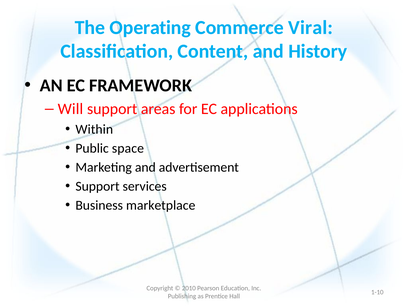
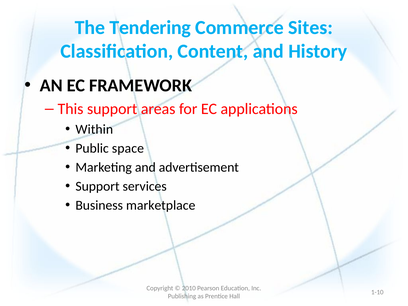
Operating: Operating -> Tendering
Viral: Viral -> Sites
Will: Will -> This
